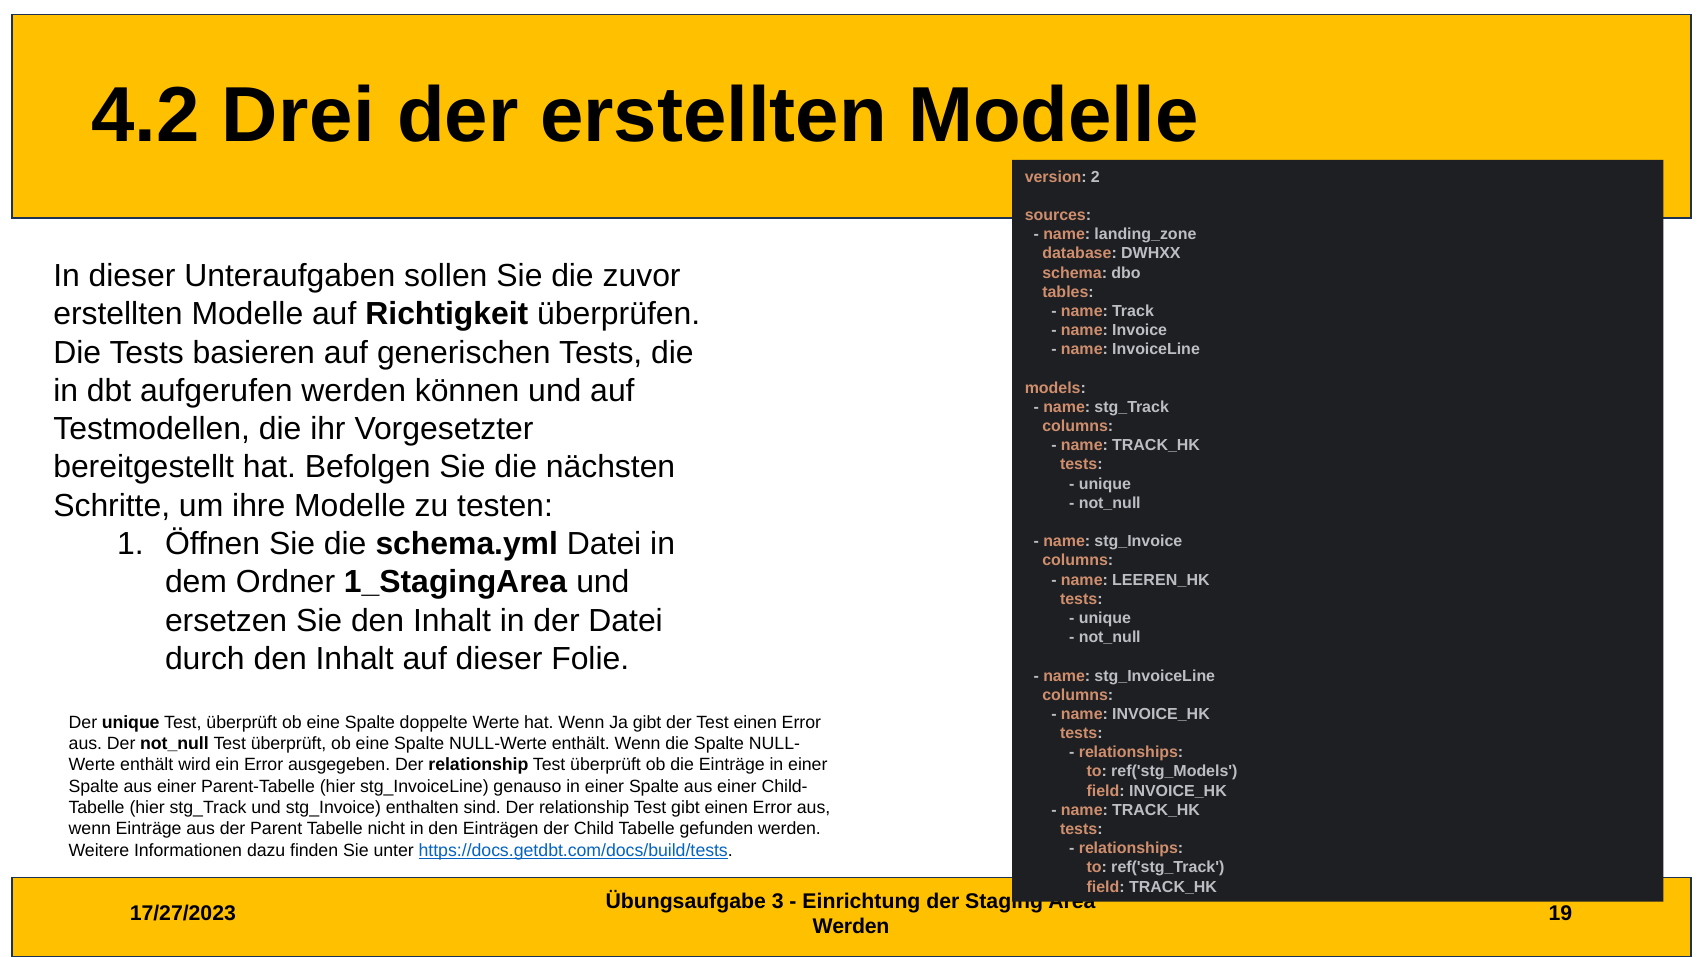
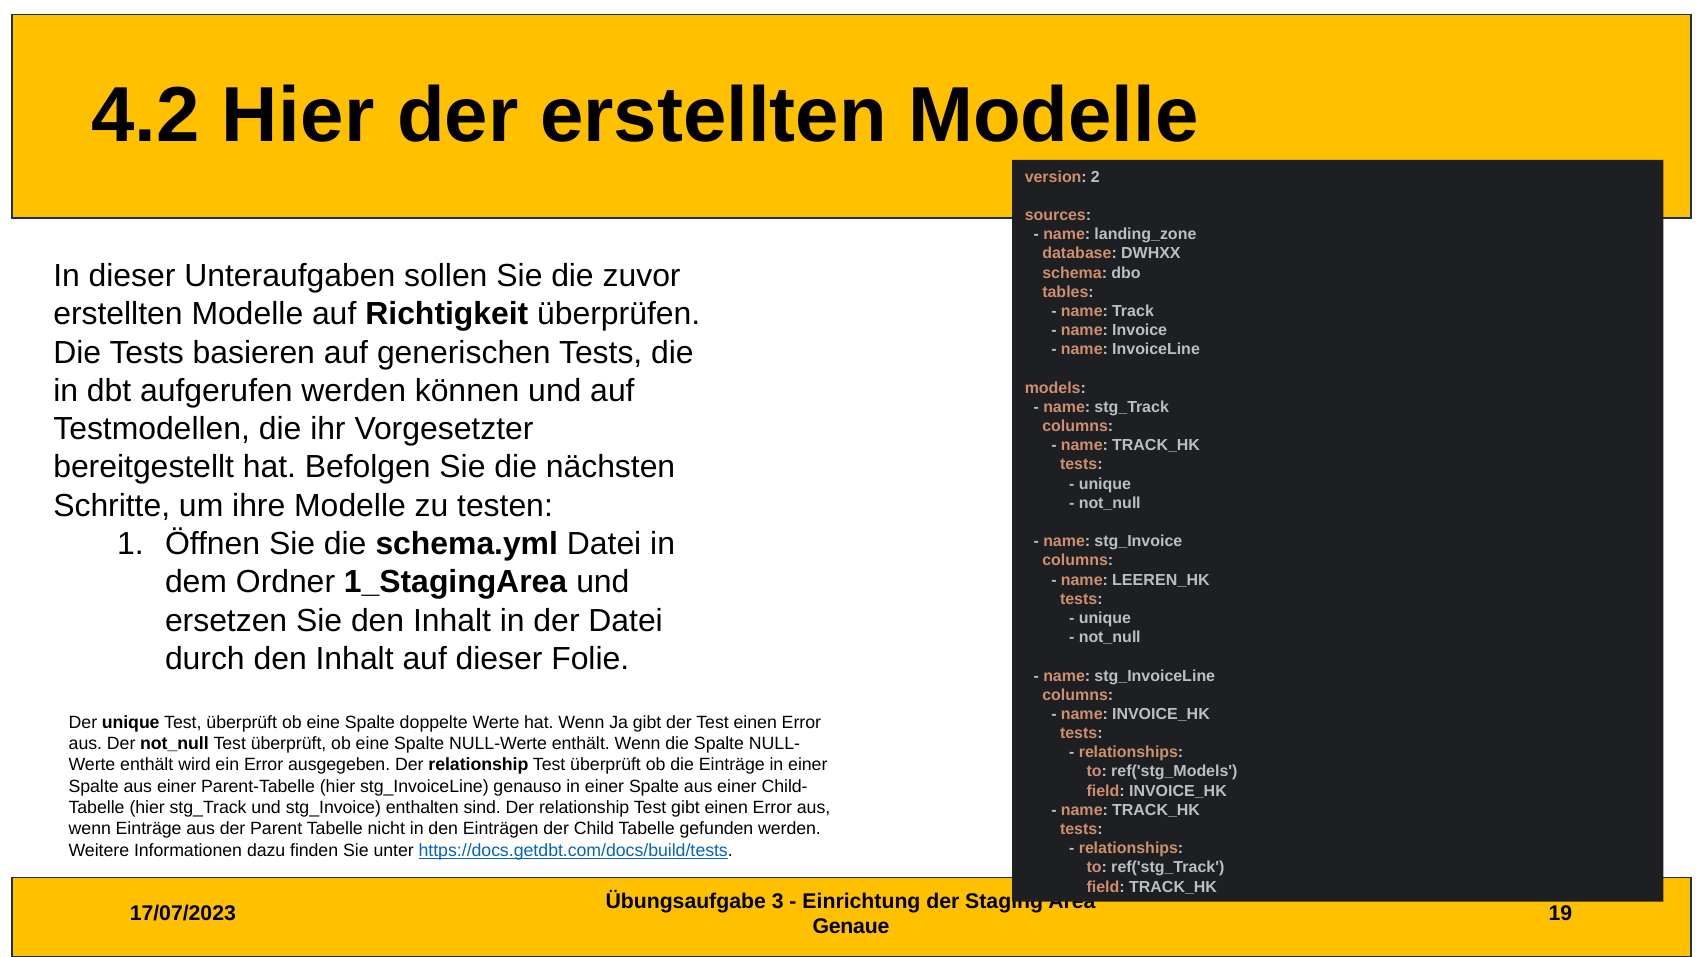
4.2 Drei: Drei -> Hier
17/27/2023: 17/27/2023 -> 17/07/2023
Werden at (851, 927): Werden -> Genaue
